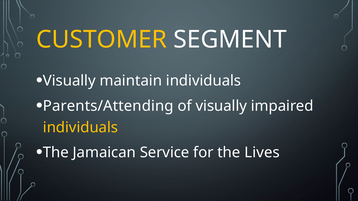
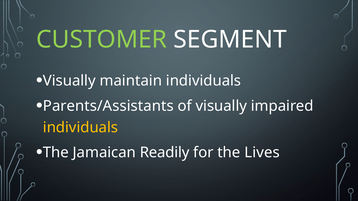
CUSTOMER colour: yellow -> light green
Parents/Attending: Parents/Attending -> Parents/Assistants
Service: Service -> Readily
